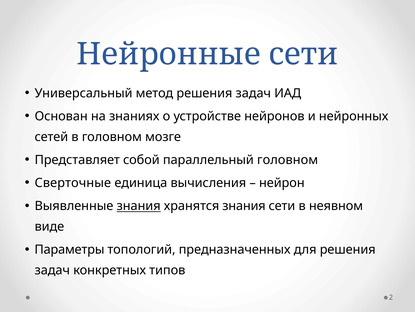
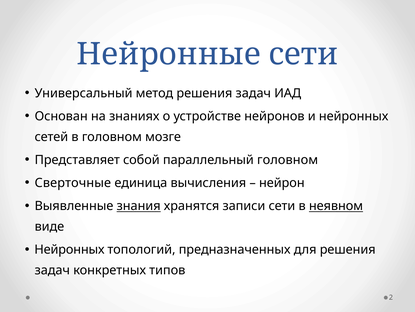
хранятся знания: знания -> записи
неявном underline: none -> present
Параметры at (69, 249): Параметры -> Нейронных
